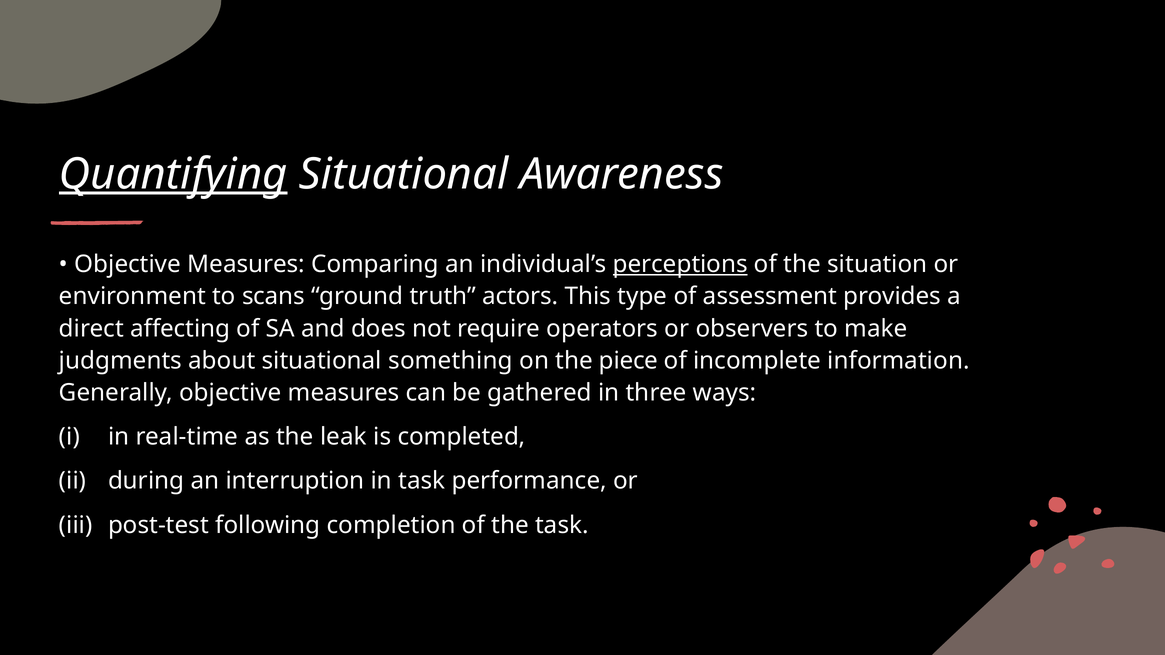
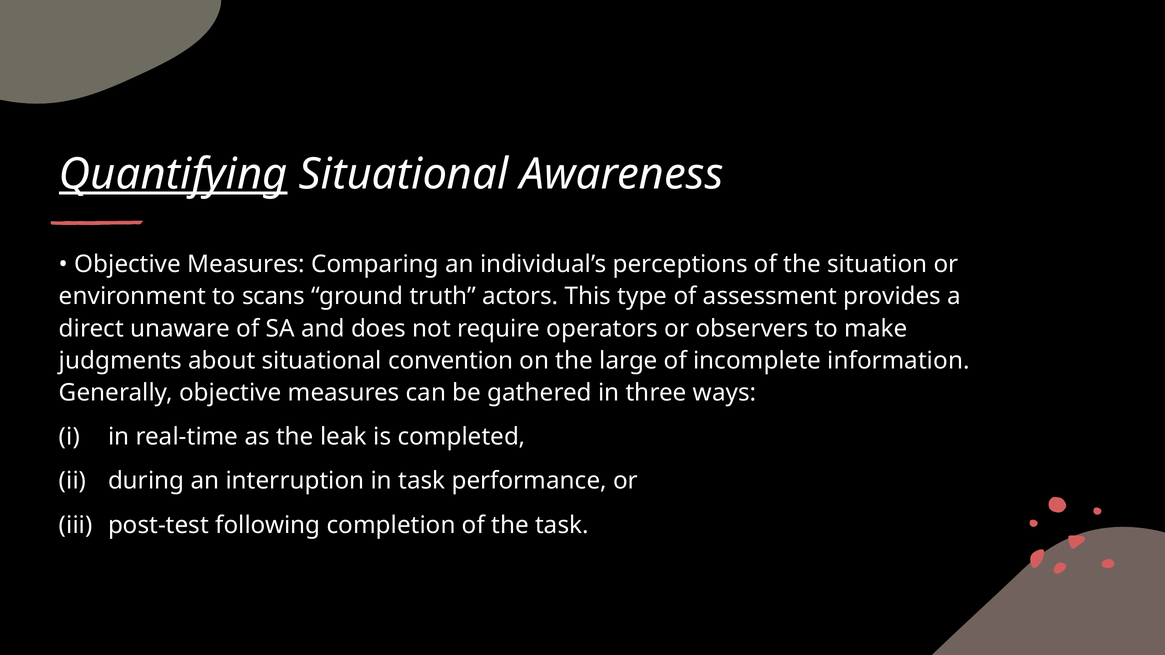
perceptions underline: present -> none
affecting: affecting -> unaware
something: something -> convention
piece: piece -> large
